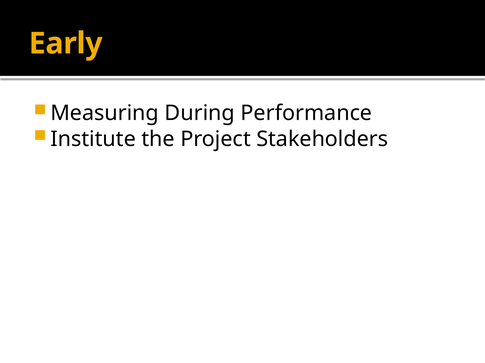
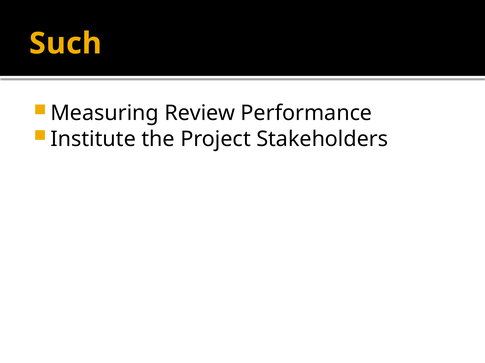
Early: Early -> Such
During: During -> Review
